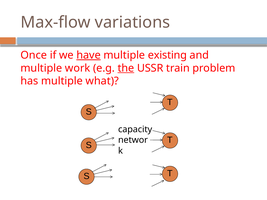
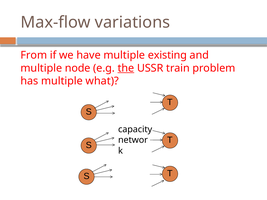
Once: Once -> From
have underline: present -> none
work: work -> node
